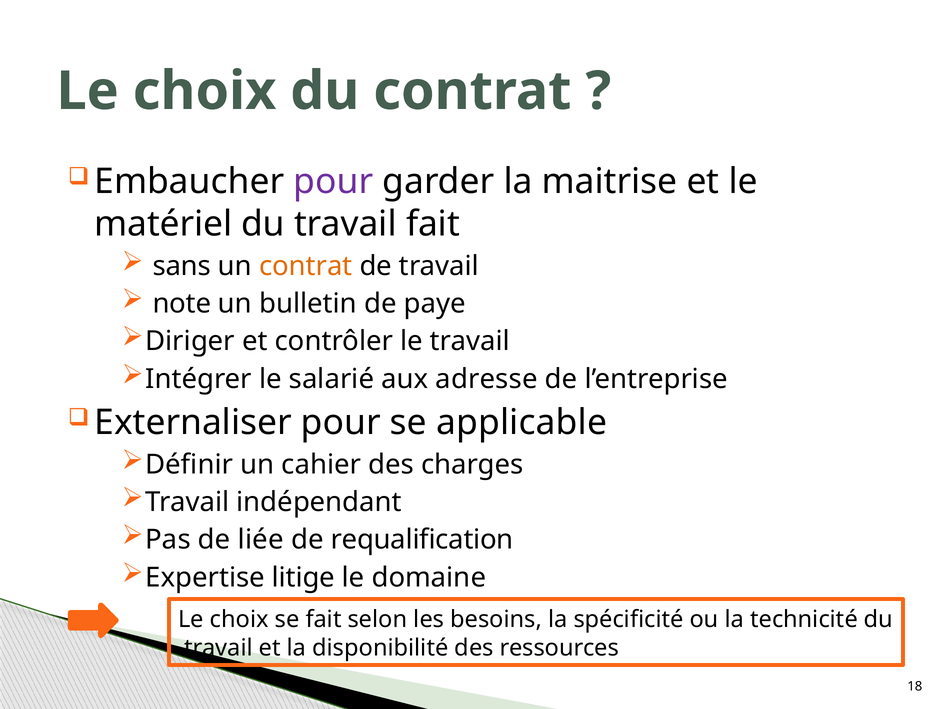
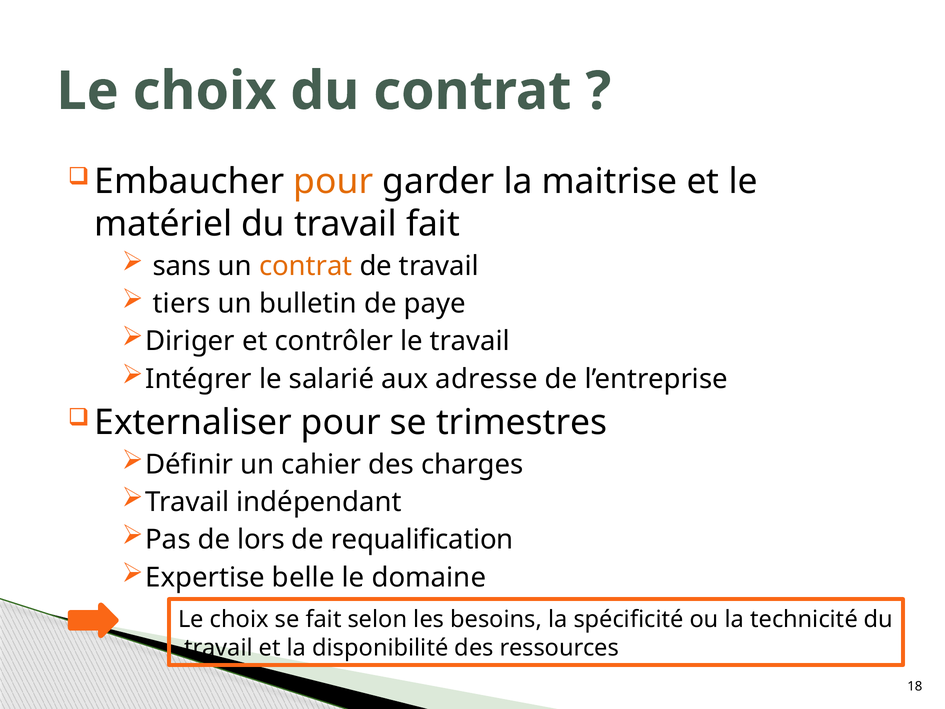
pour at (333, 182) colour: purple -> orange
note: note -> tiers
applicable: applicable -> trimestres
liée: liée -> lors
litige: litige -> belle
